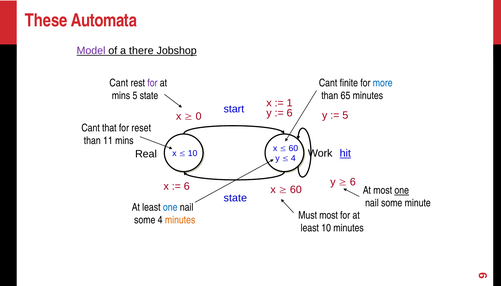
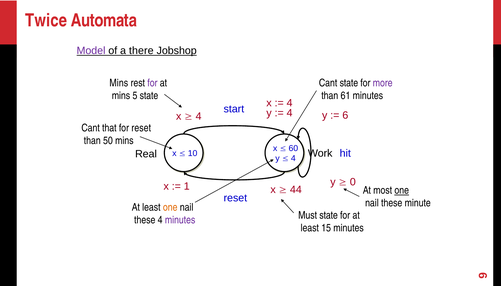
These: These -> Twice
Cant at (119, 83): Cant -> Mins
Cant finite: finite -> state
more colour: blue -> purple
65: 65 -> 61
1 at (290, 103): 1 -> 4
6 at (290, 113): 6 -> 4
5 at (345, 115): 5 -> 6
0 at (199, 116): 0 -> 4
11: 11 -> 50
hit underline: present -> none
6 at (353, 182): 6 -> 0
6 at (187, 186): 6 -> 1
60 at (296, 190): 60 -> 44
state at (235, 198): state -> reset
some at (392, 203): some -> these
one at (170, 208) colour: blue -> orange
Must most: most -> state
some at (145, 220): some -> these
minutes at (180, 220) colour: orange -> purple
least 10: 10 -> 15
